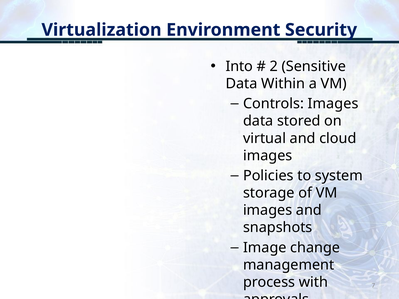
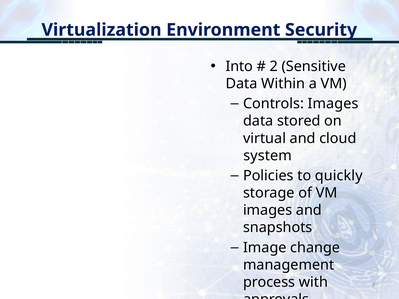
images at (268, 156): images -> system
system: system -> quickly
